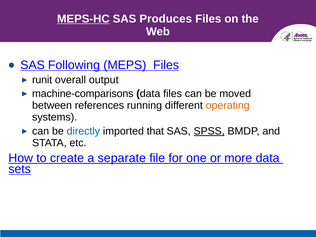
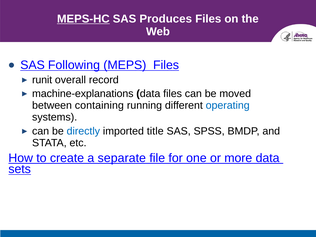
output: output -> record
machine-comparisons: machine-comparisons -> machine-explanations
references: references -> containing
operating colour: orange -> blue
that: that -> title
SPSS underline: present -> none
